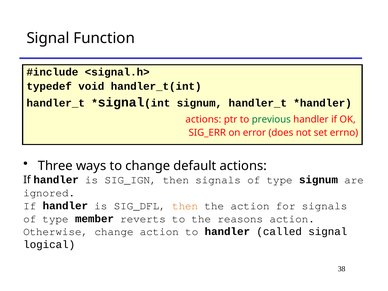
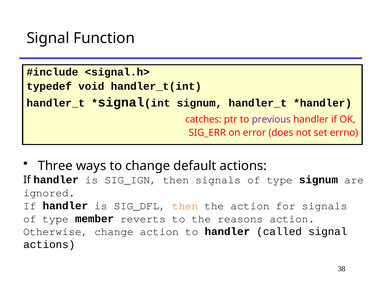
actions at (203, 120): actions -> catches
previous colour: green -> purple
logical at (49, 245): logical -> actions
